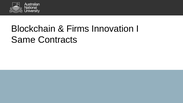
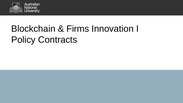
Same: Same -> Policy
